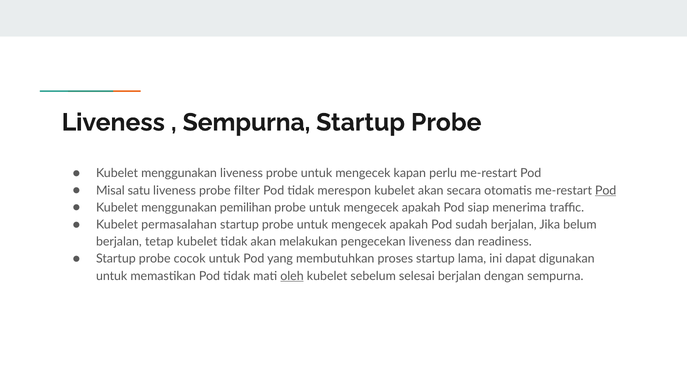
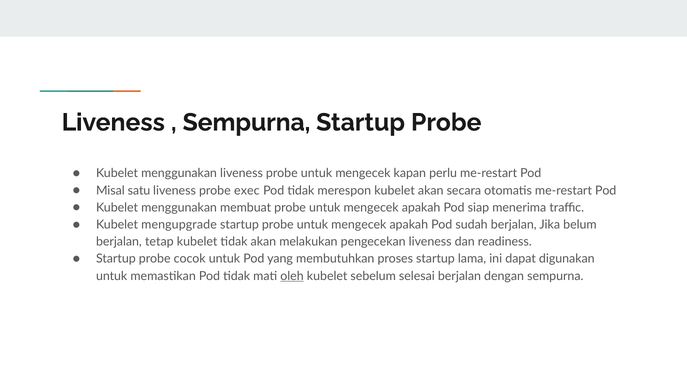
filter: filter -> exec
Pod at (606, 191) underline: present -> none
pemilihan: pemilihan -> membuat
permasalahan: permasalahan -> mengupgrade
